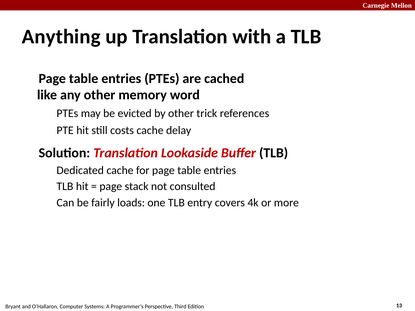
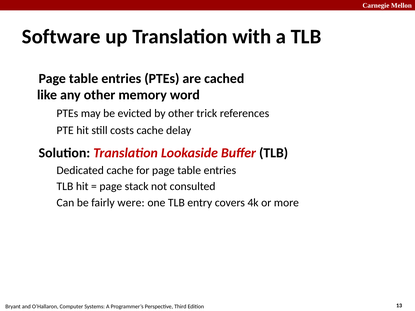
Anything: Anything -> Software
loads: loads -> were
